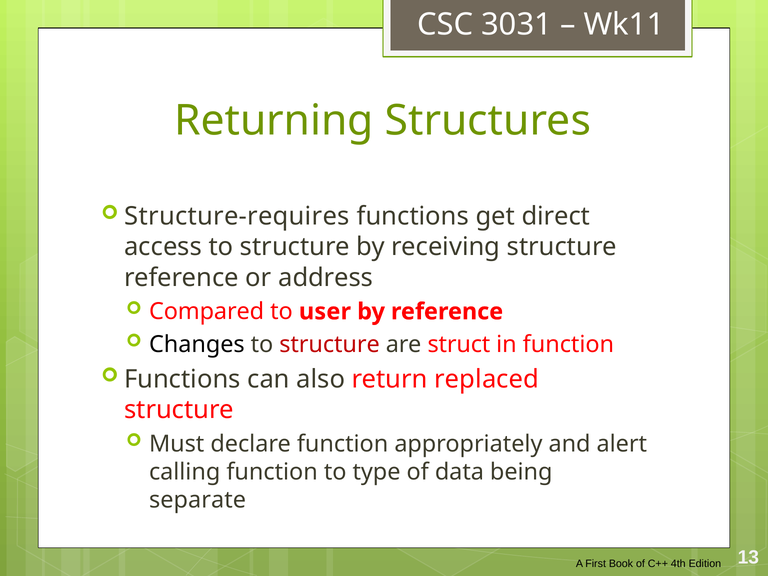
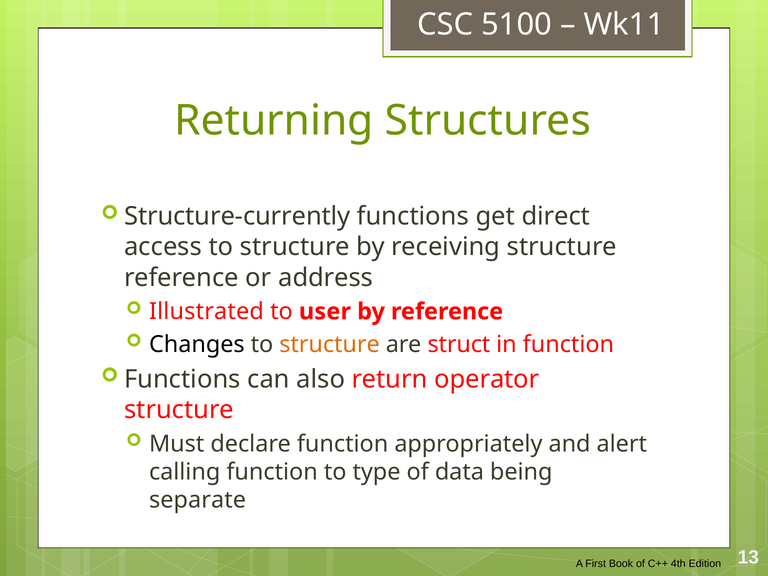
3031: 3031 -> 5100
Structure-requires: Structure-requires -> Structure-currently
Compared: Compared -> Illustrated
structure at (330, 344) colour: red -> orange
replaced: replaced -> operator
